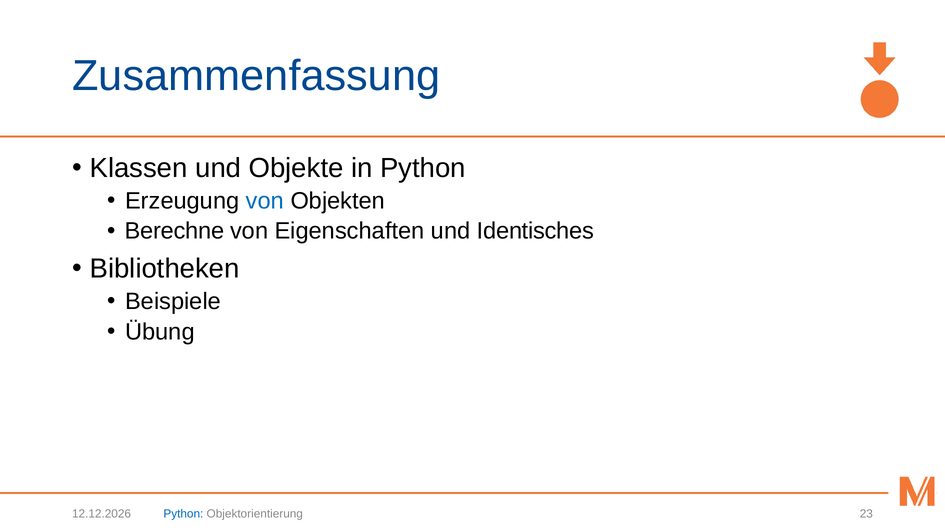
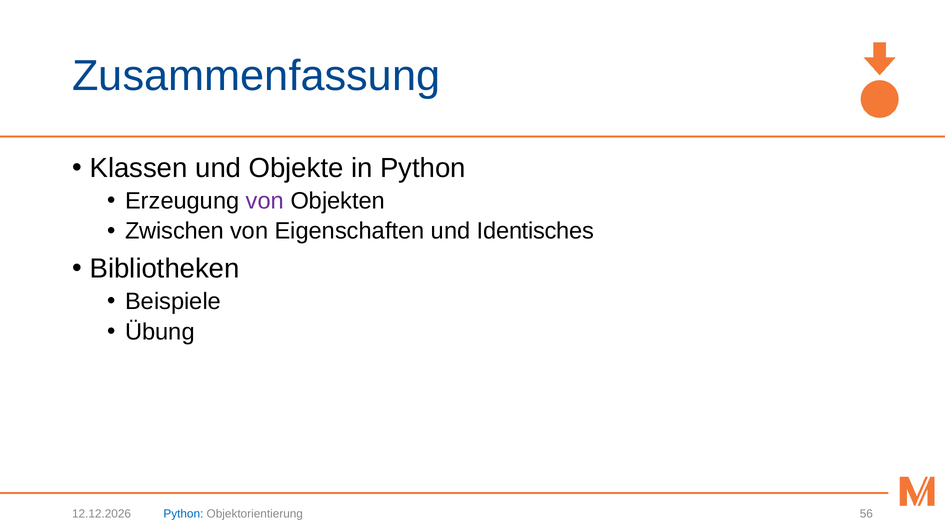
von at (265, 201) colour: blue -> purple
Berechne: Berechne -> Zwischen
23: 23 -> 56
